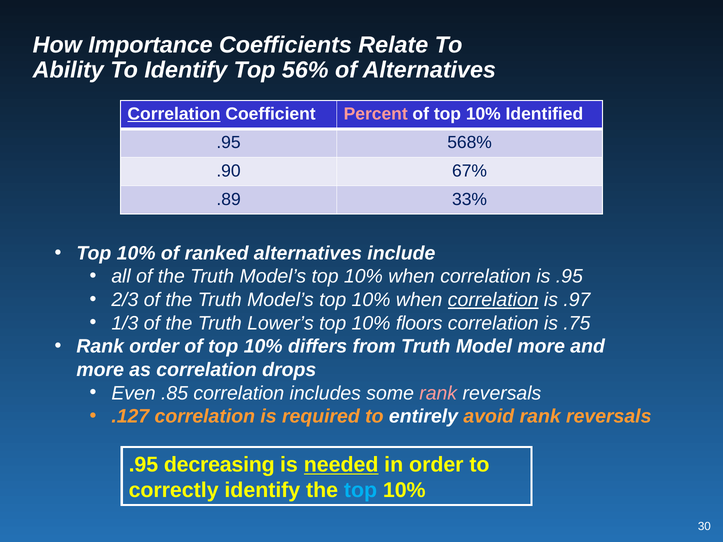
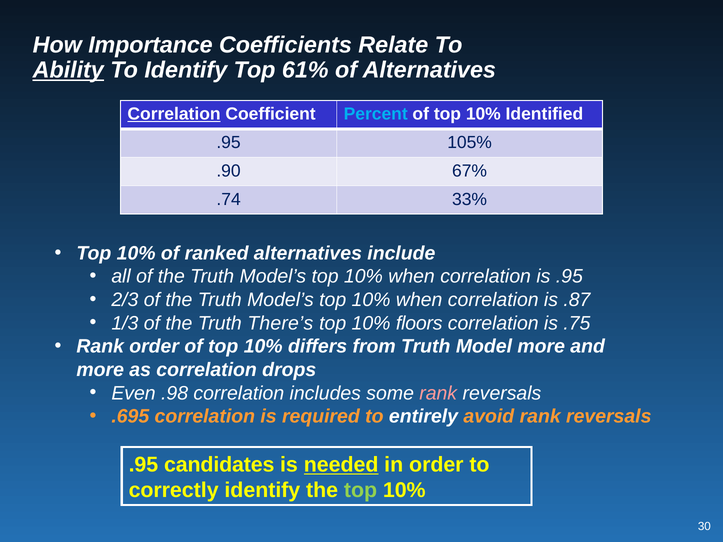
Ability underline: none -> present
56%: 56% -> 61%
Percent colour: pink -> light blue
568%: 568% -> 105%
.89: .89 -> .74
correlation at (493, 300) underline: present -> none
.97: .97 -> .87
Lower’s: Lower’s -> There’s
.85: .85 -> .98
.127: .127 -> .695
decreasing: decreasing -> candidates
top at (361, 490) colour: light blue -> light green
